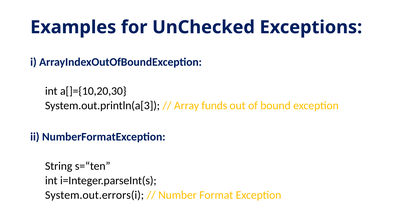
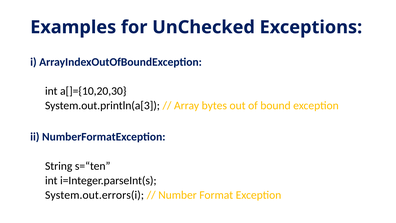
funds: funds -> bytes
